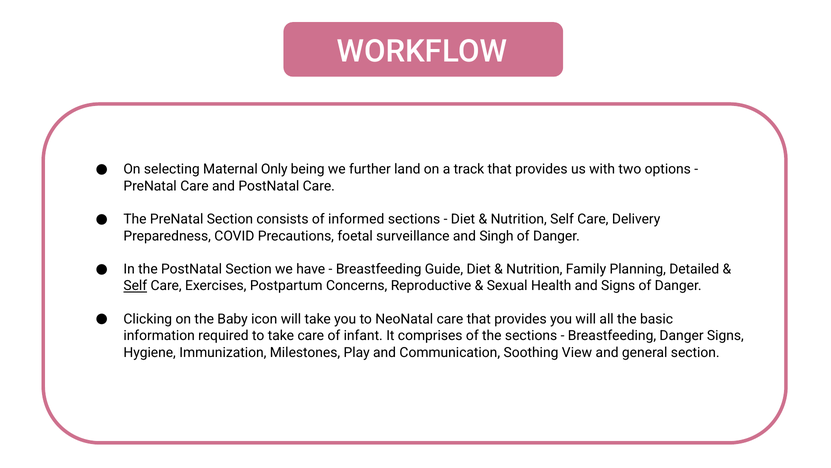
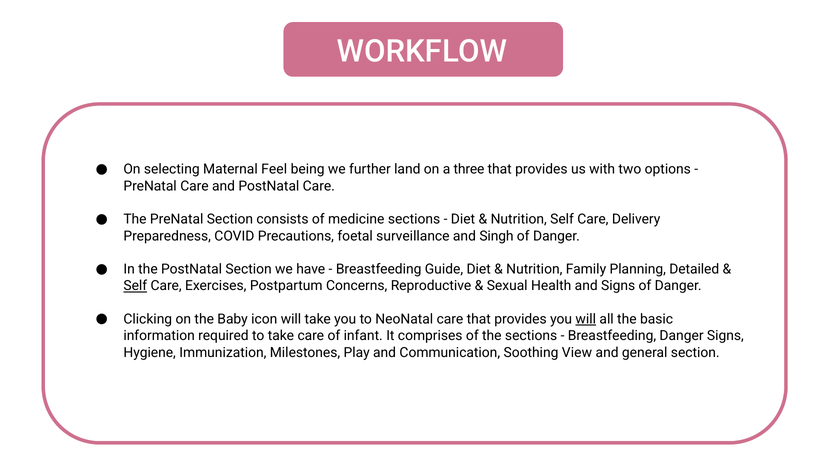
Only: Only -> Feel
track: track -> three
informed: informed -> medicine
will at (586, 319) underline: none -> present
